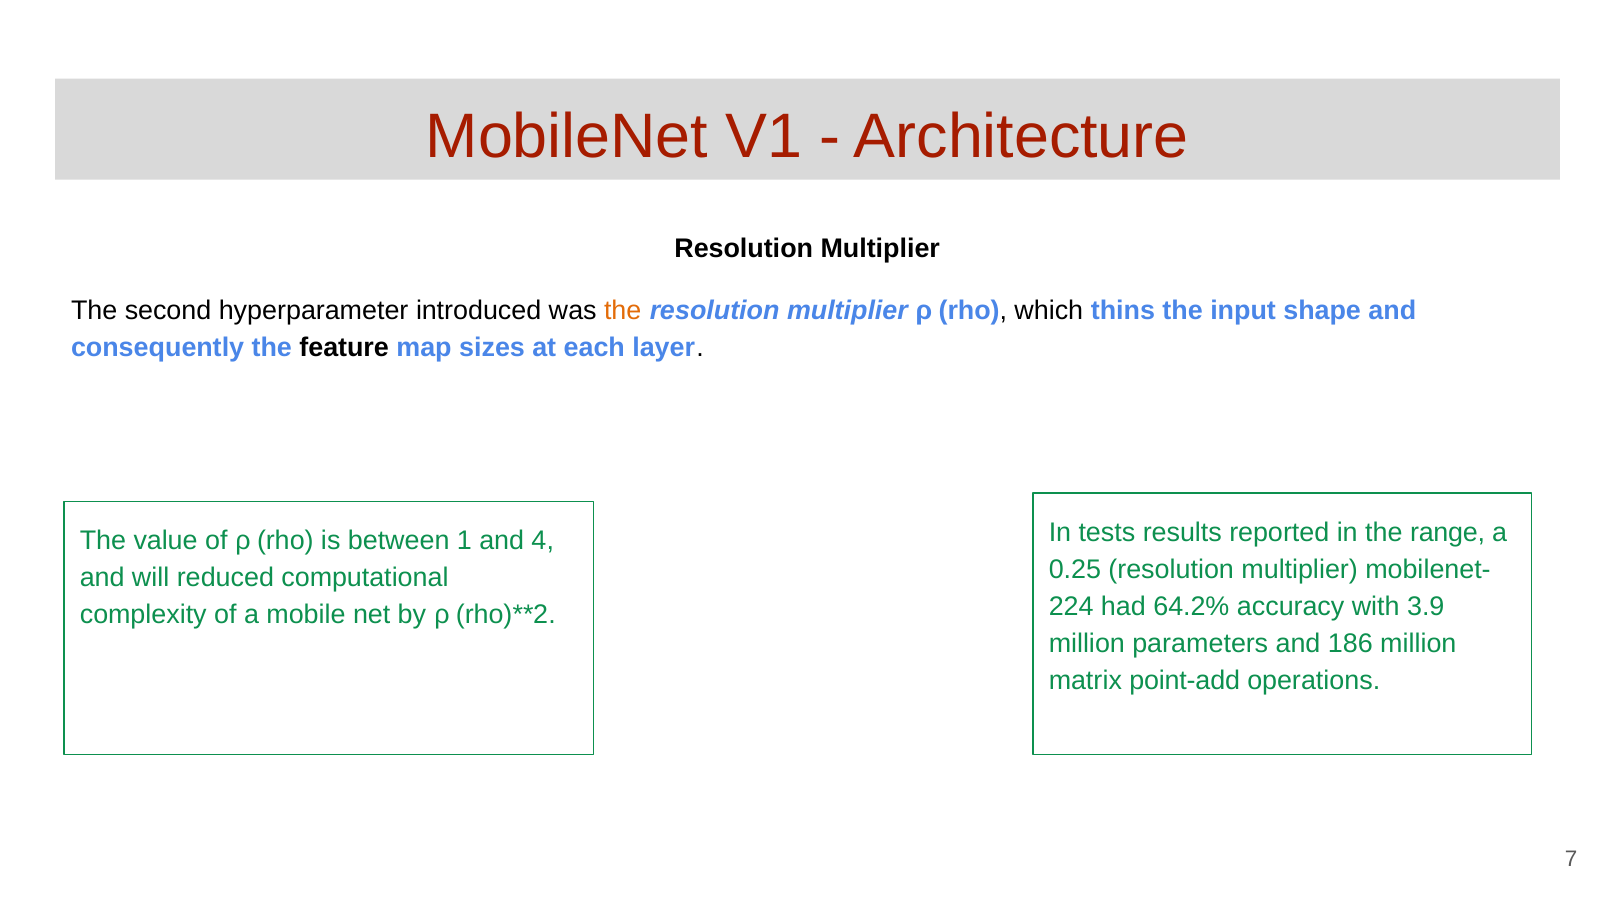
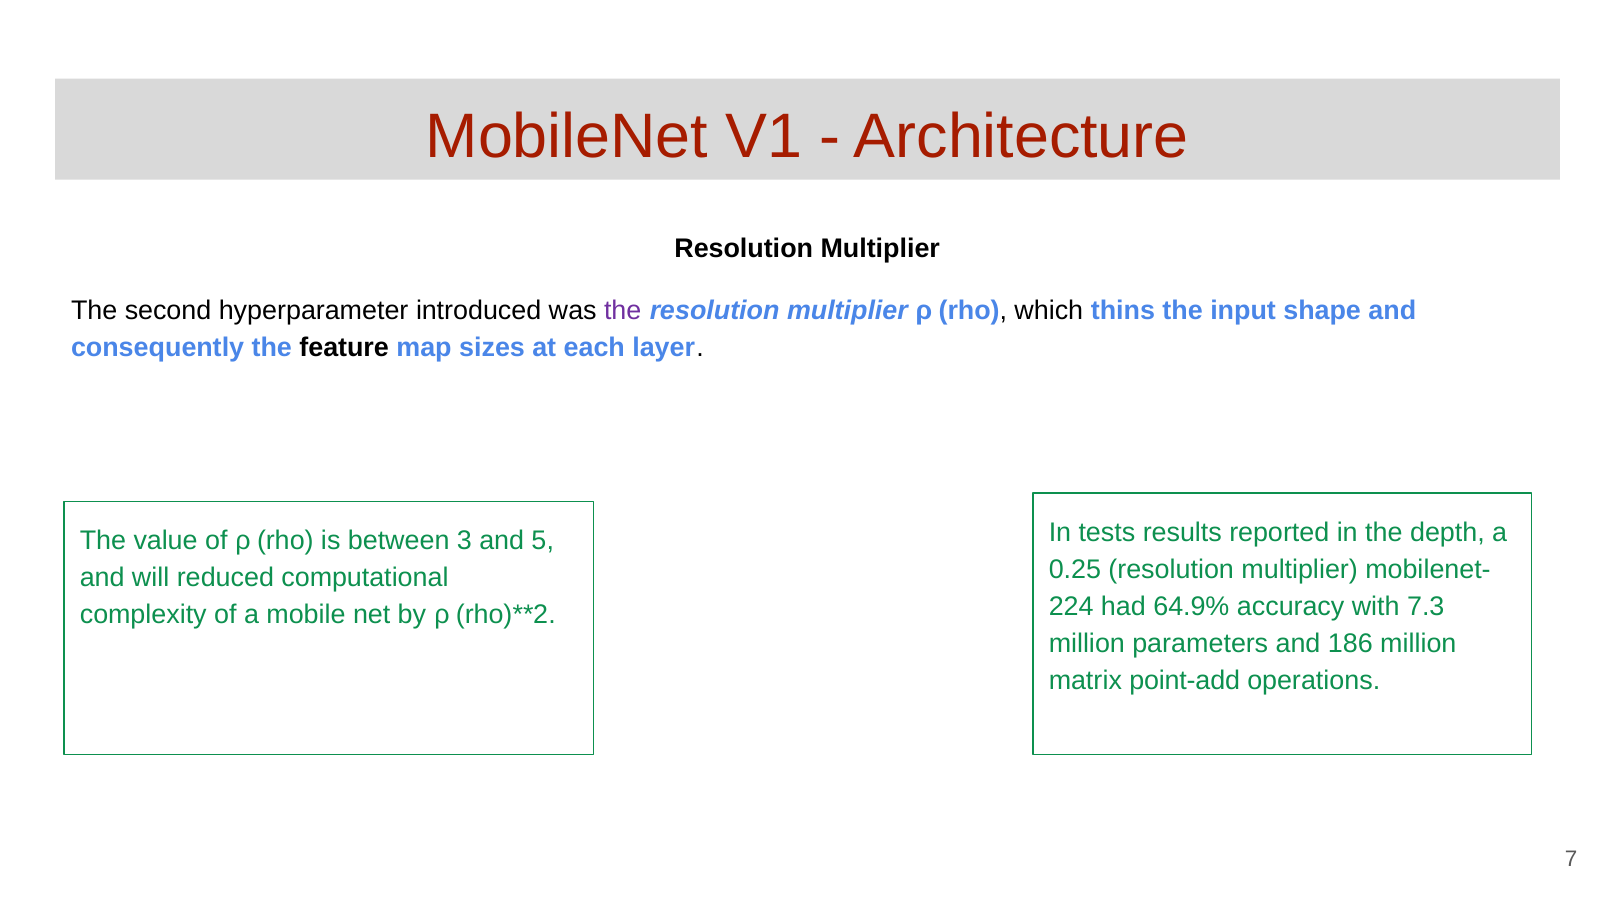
the at (623, 311) colour: orange -> purple
range: range -> depth
1: 1 -> 3
4: 4 -> 5
64.2%: 64.2% -> 64.9%
3.9: 3.9 -> 7.3
